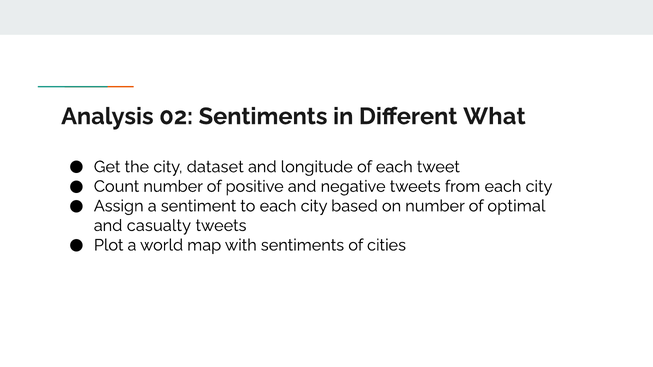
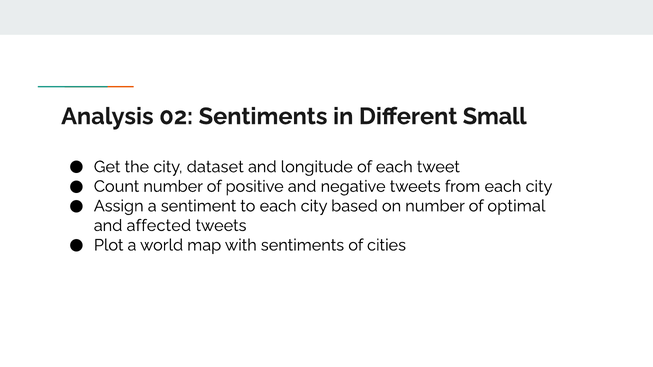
What: What -> Small
casualty: casualty -> affected
